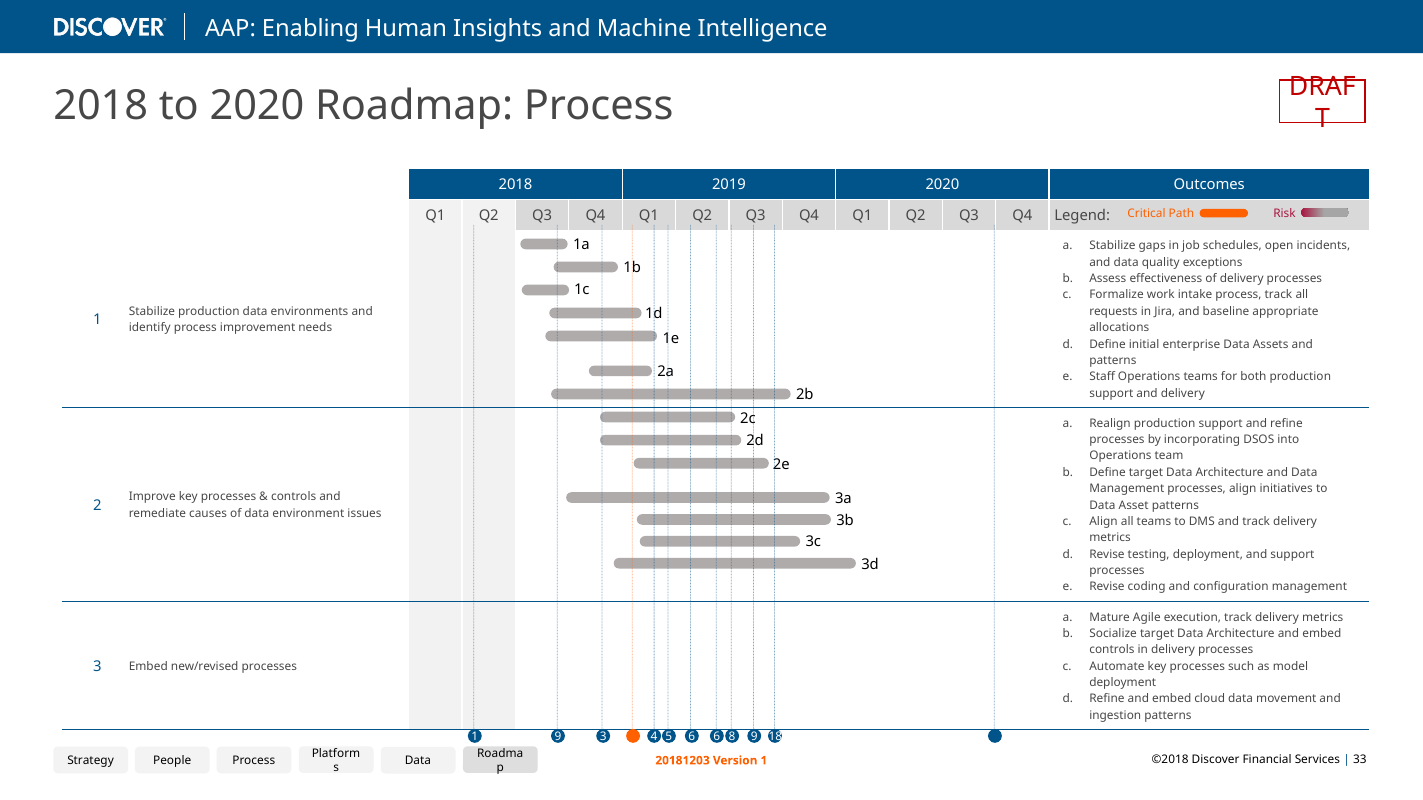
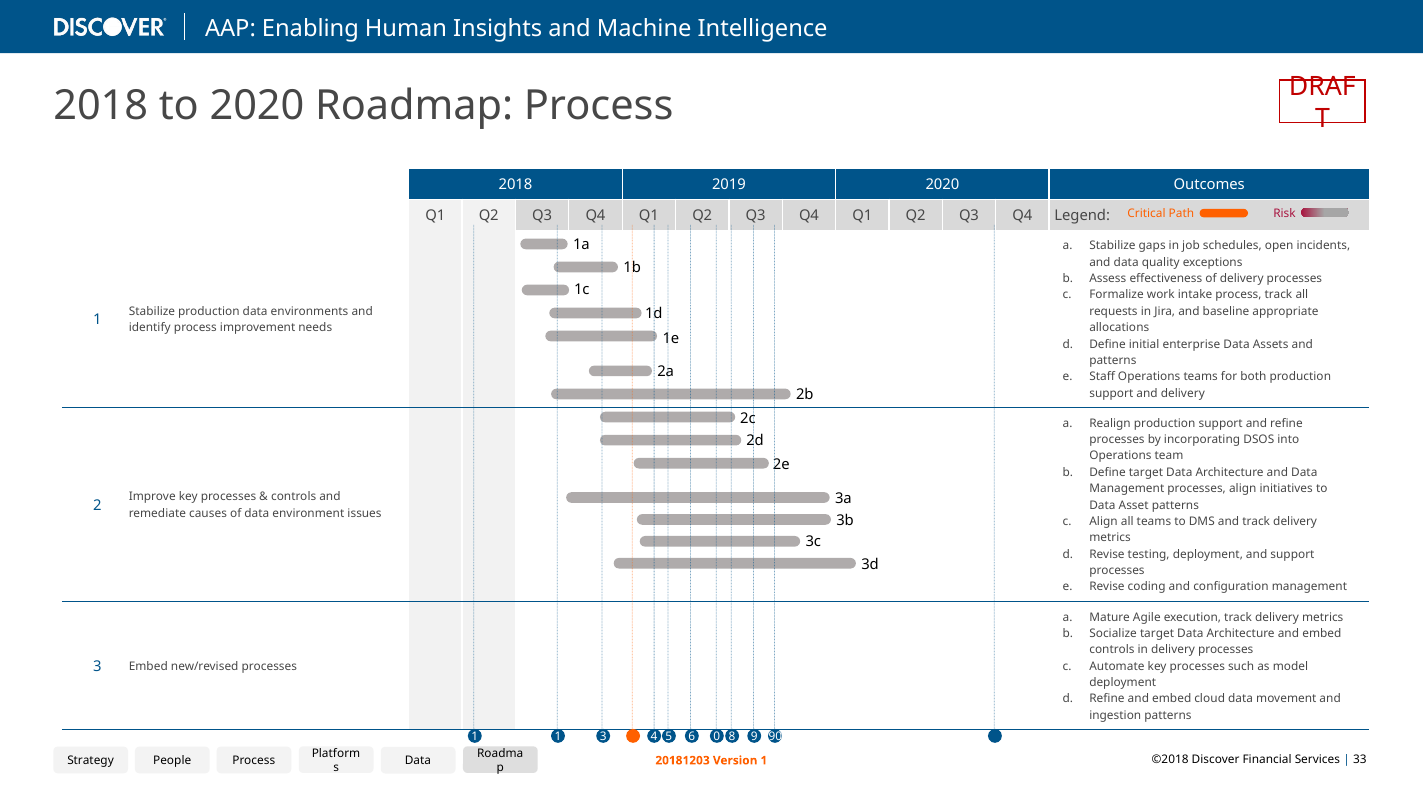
1 9: 9 -> 1
6 6: 6 -> 0
18: 18 -> 90
